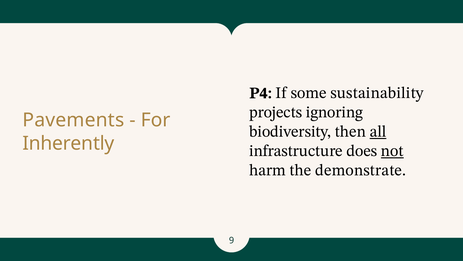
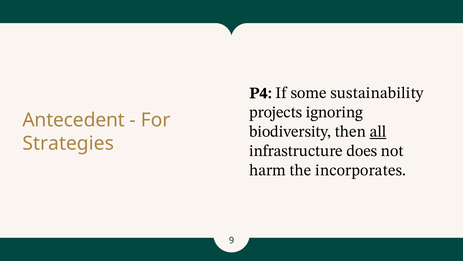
Pavements: Pavements -> Antecedent
Inherently: Inherently -> Strategies
not underline: present -> none
demonstrate: demonstrate -> incorporates
